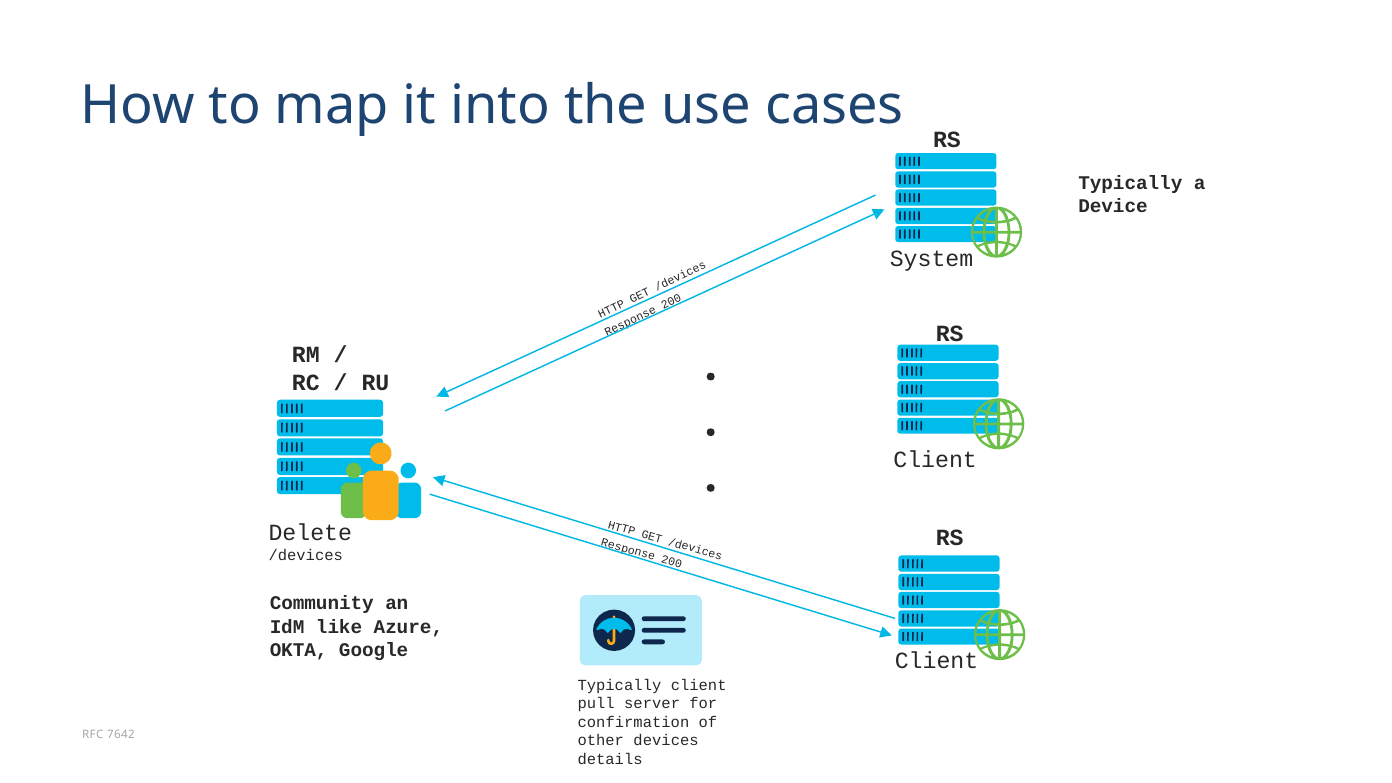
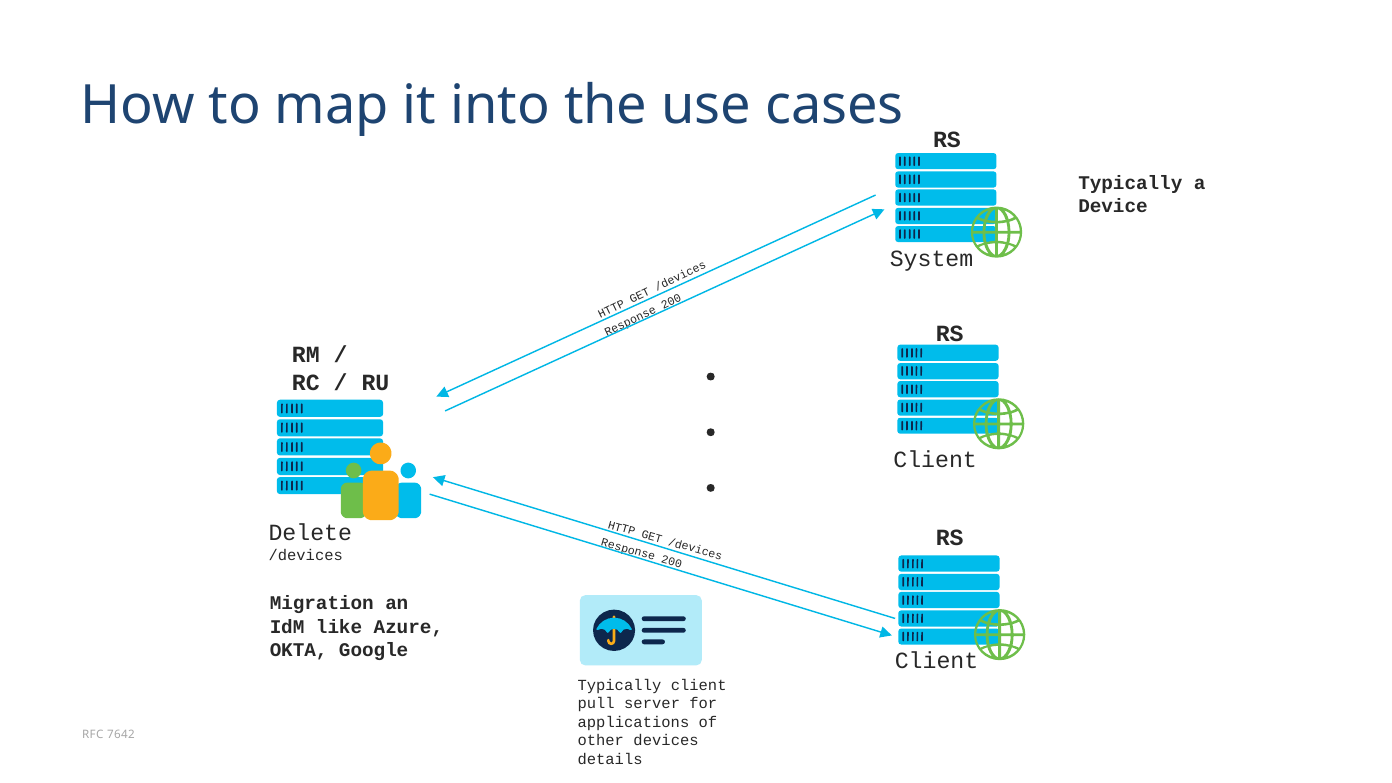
Community: Community -> Migration
confirmation: confirmation -> applications
